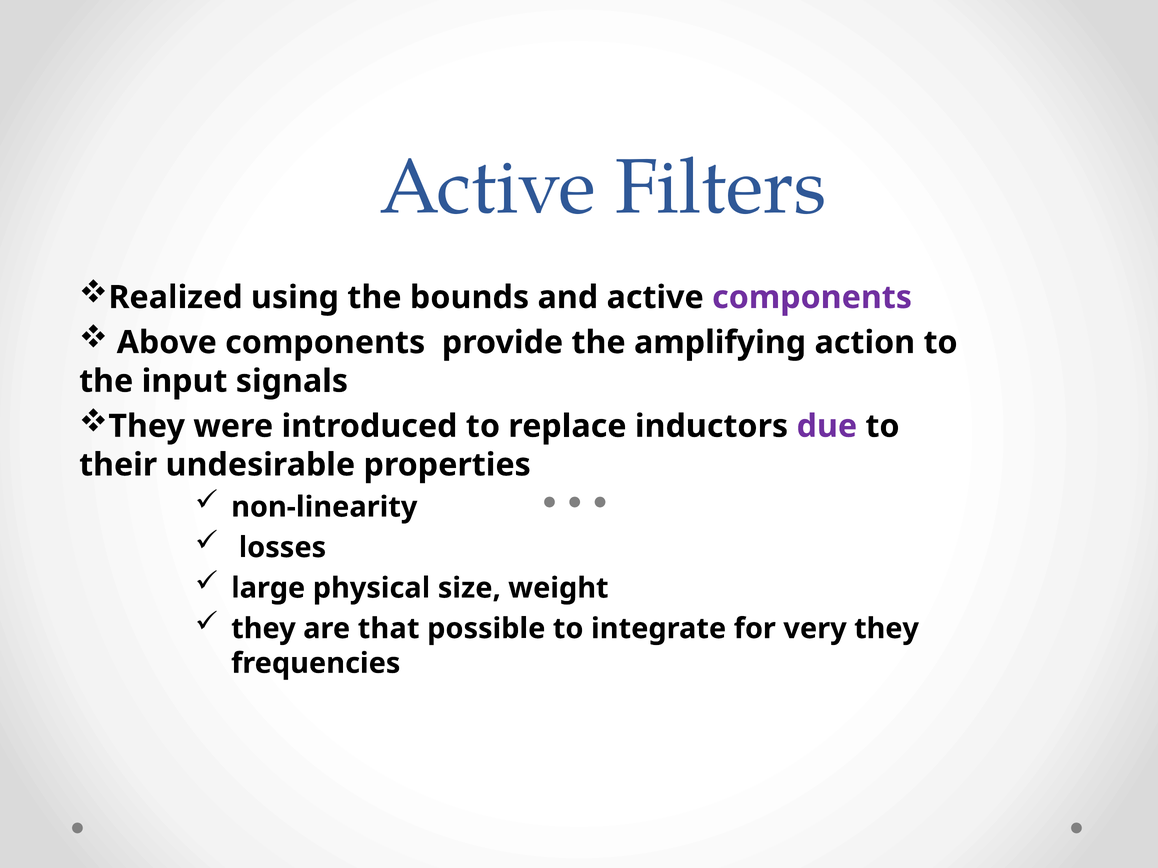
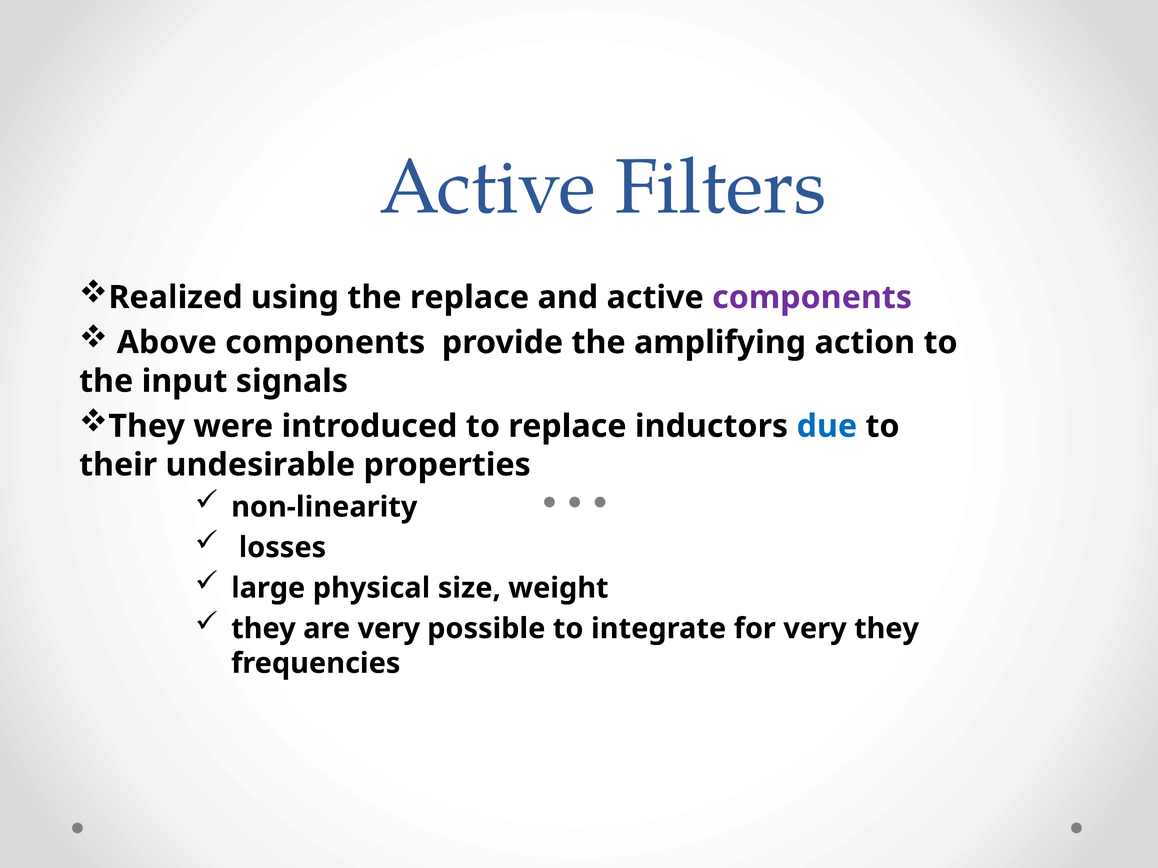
the bounds: bounds -> replace
due colour: purple -> blue
are that: that -> very
